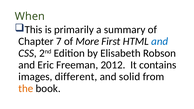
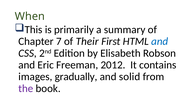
More: More -> Their
different: different -> gradually
the colour: orange -> purple
